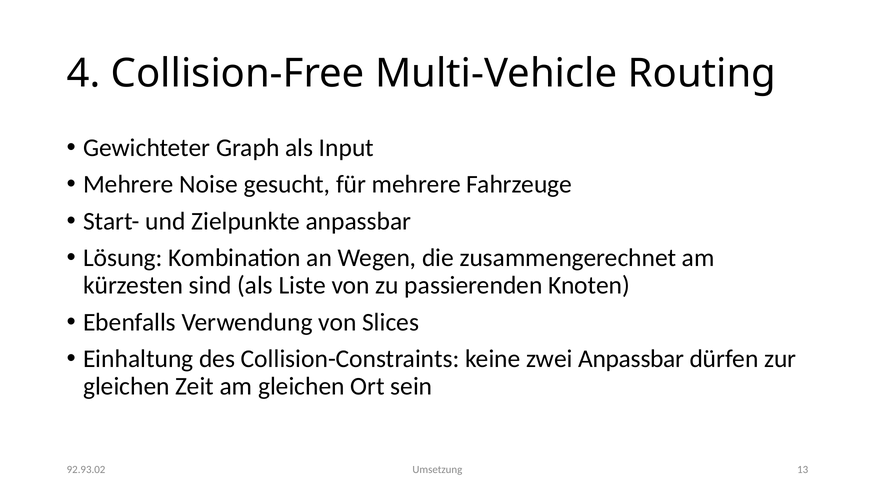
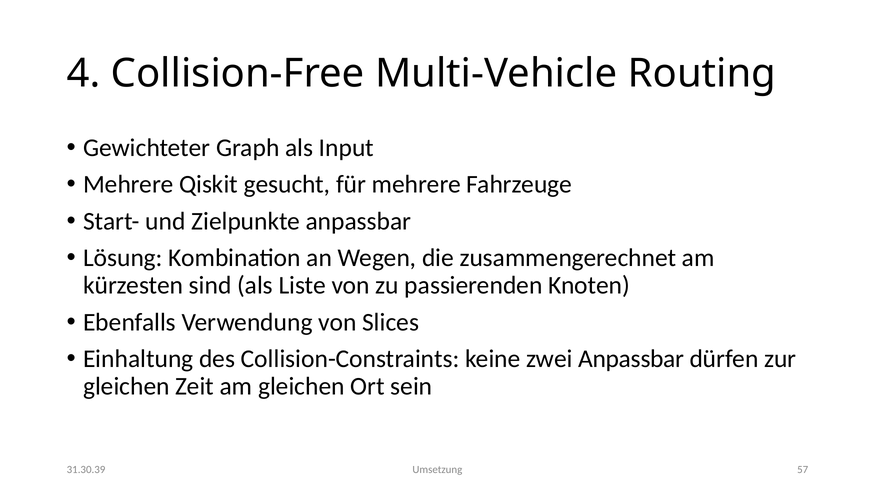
Noise: Noise -> Qiskit
13: 13 -> 57
92.93.02: 92.93.02 -> 31.30.39
